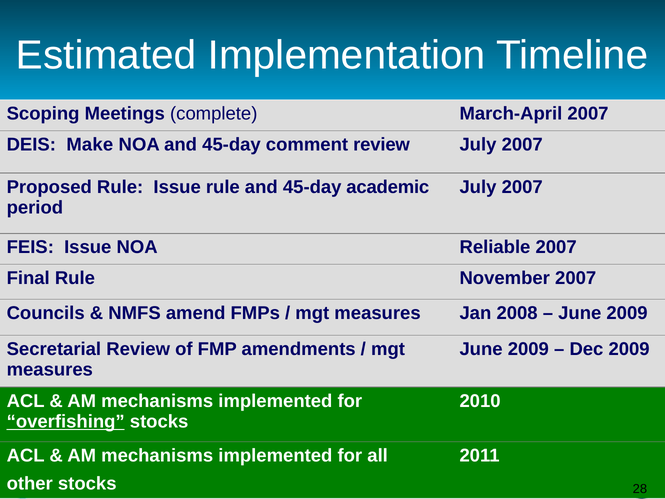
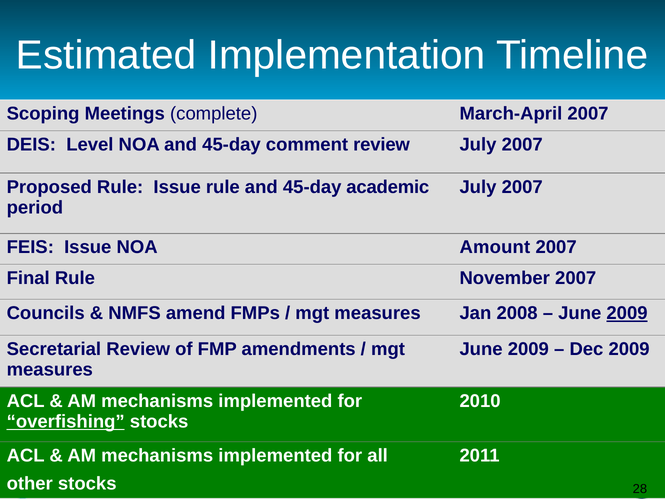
Make: Make -> Level
Reliable: Reliable -> Amount
2009 at (627, 313) underline: none -> present
